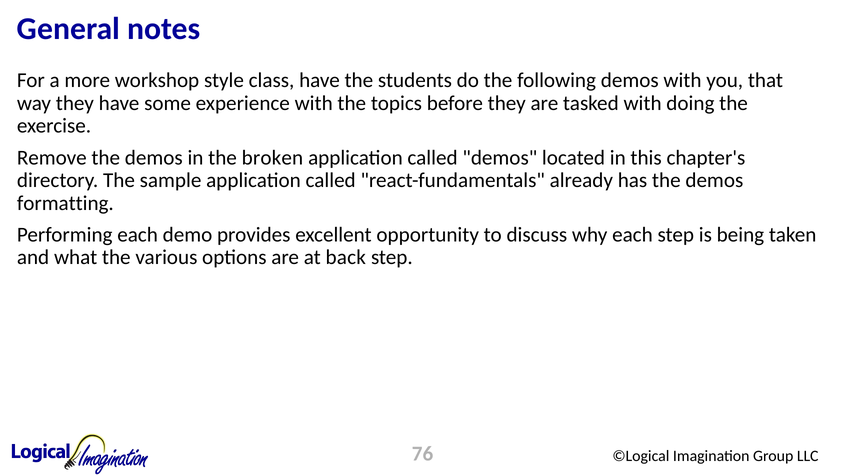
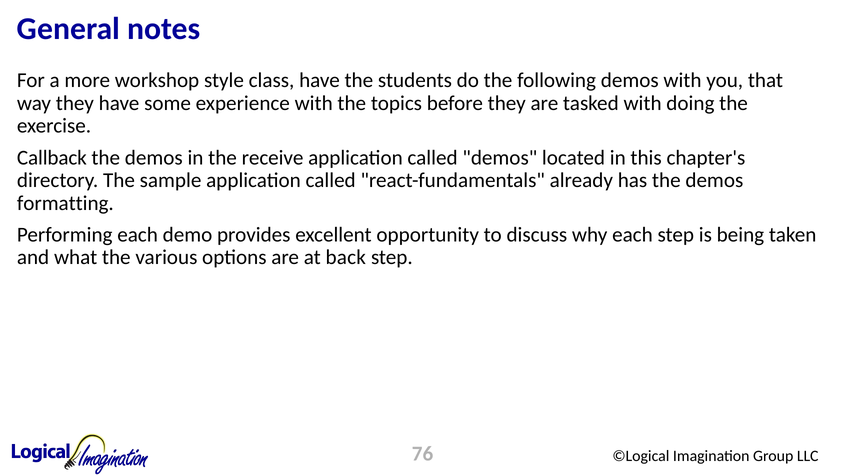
Remove: Remove -> Callback
broken: broken -> receive
